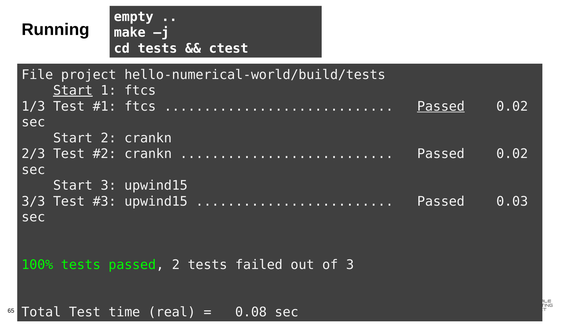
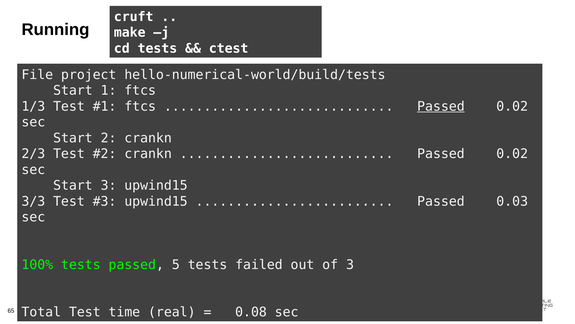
empty: empty -> cruft
Start at (73, 90) underline: present -> none
passed 2: 2 -> 5
